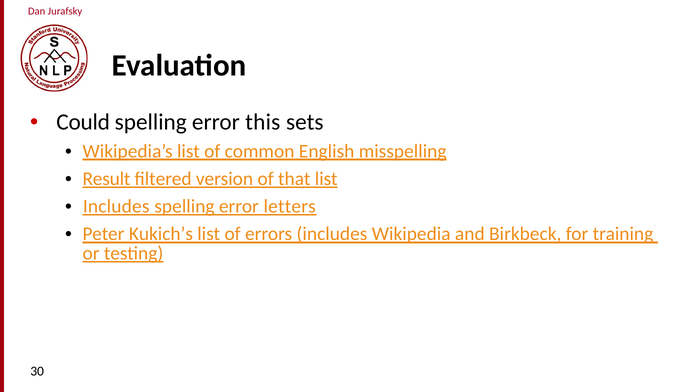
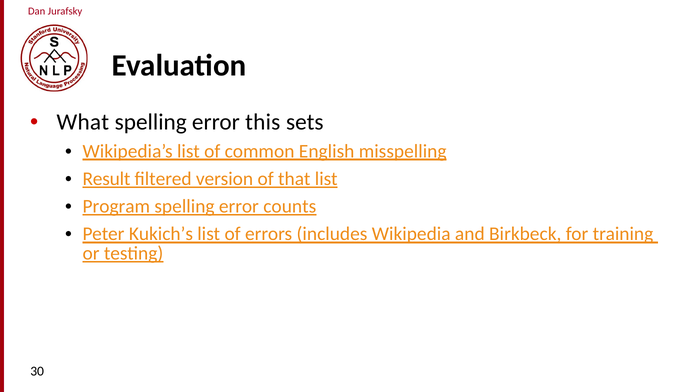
Could: Could -> What
Includes at (116, 207): Includes -> Program
letters: letters -> counts
